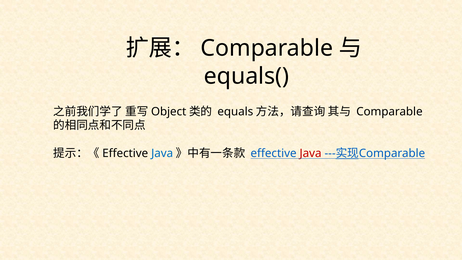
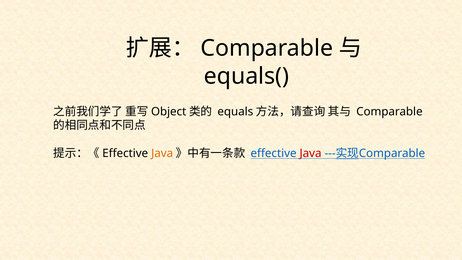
Java at (162, 153) colour: blue -> orange
